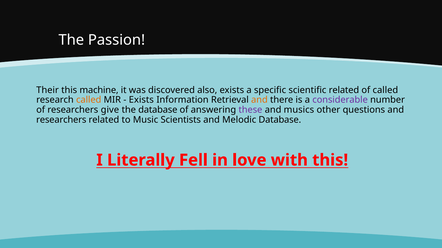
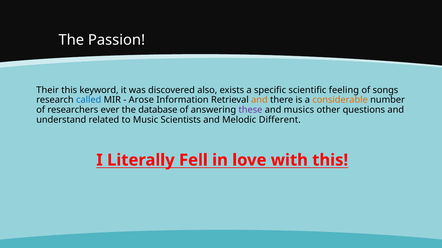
machine: machine -> keyword
scientific related: related -> feeling
of called: called -> songs
called at (89, 100) colour: orange -> blue
Exists at (141, 100): Exists -> Arose
considerable colour: purple -> orange
give: give -> ever
researchers at (61, 120): researchers -> understand
Melodic Database: Database -> Different
